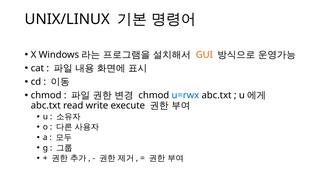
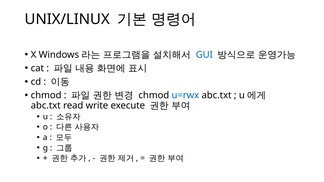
GUI colour: orange -> blue
